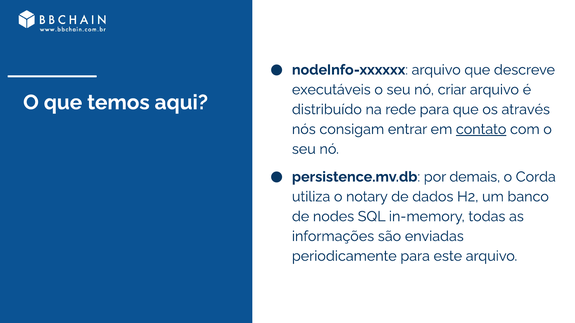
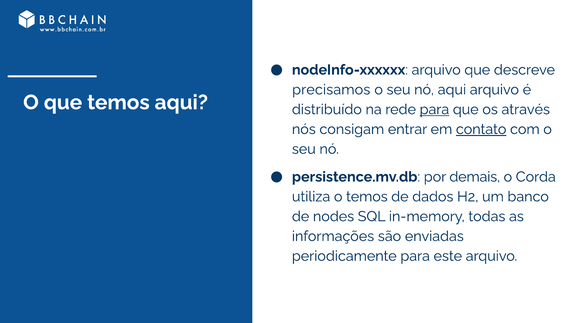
executáveis: executáveis -> precisamos
nó criar: criar -> aqui
para at (434, 110) underline: none -> present
o notary: notary -> temos
